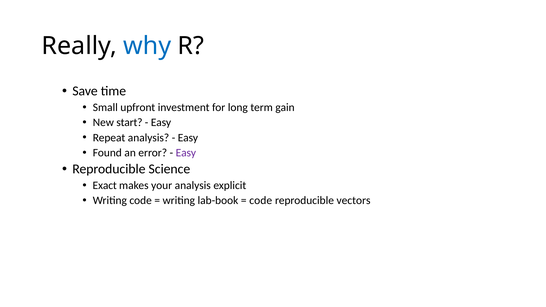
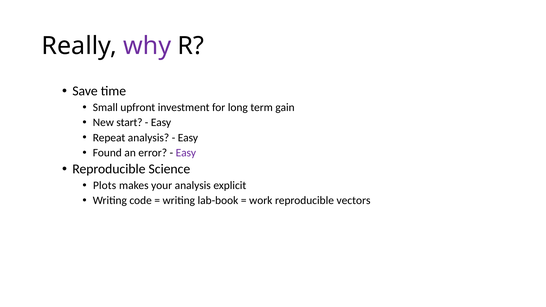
why colour: blue -> purple
Exact: Exact -> Plots
code at (261, 201): code -> work
